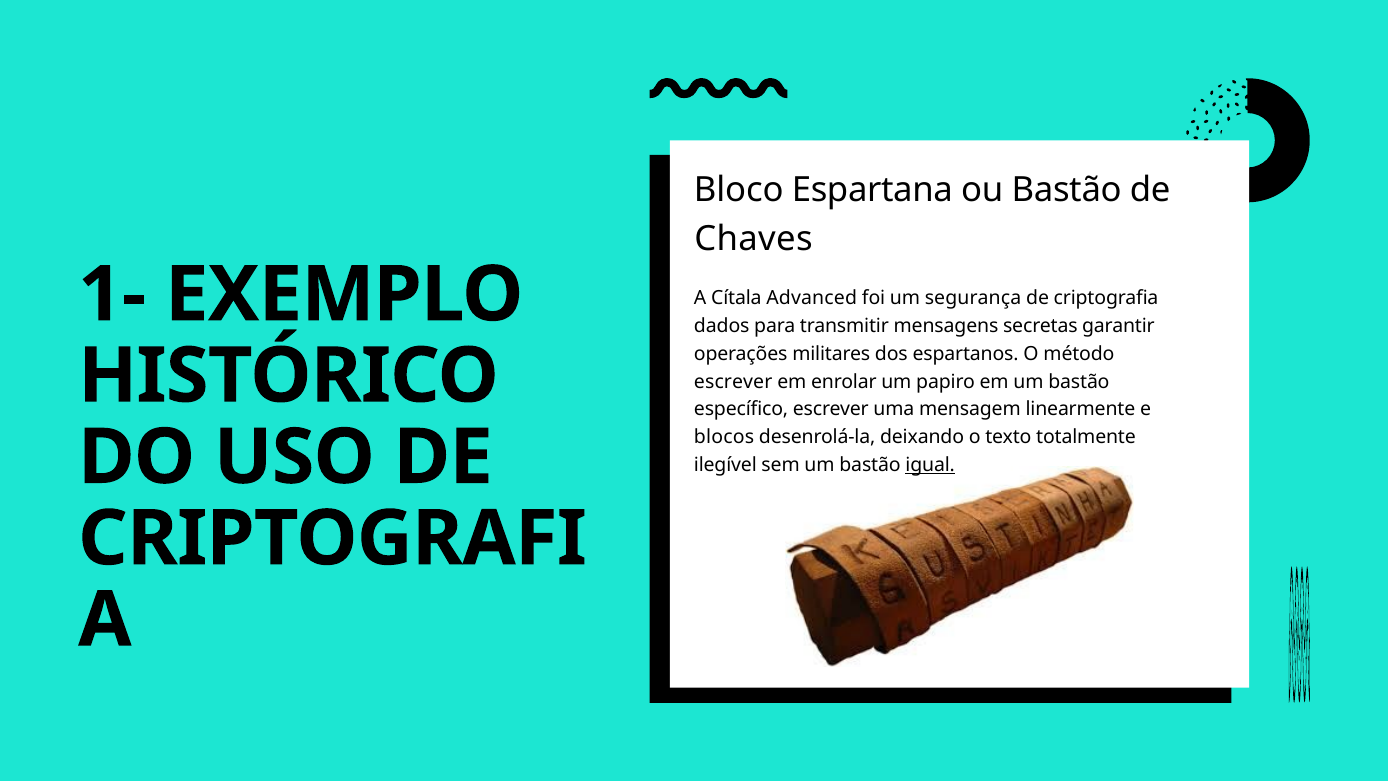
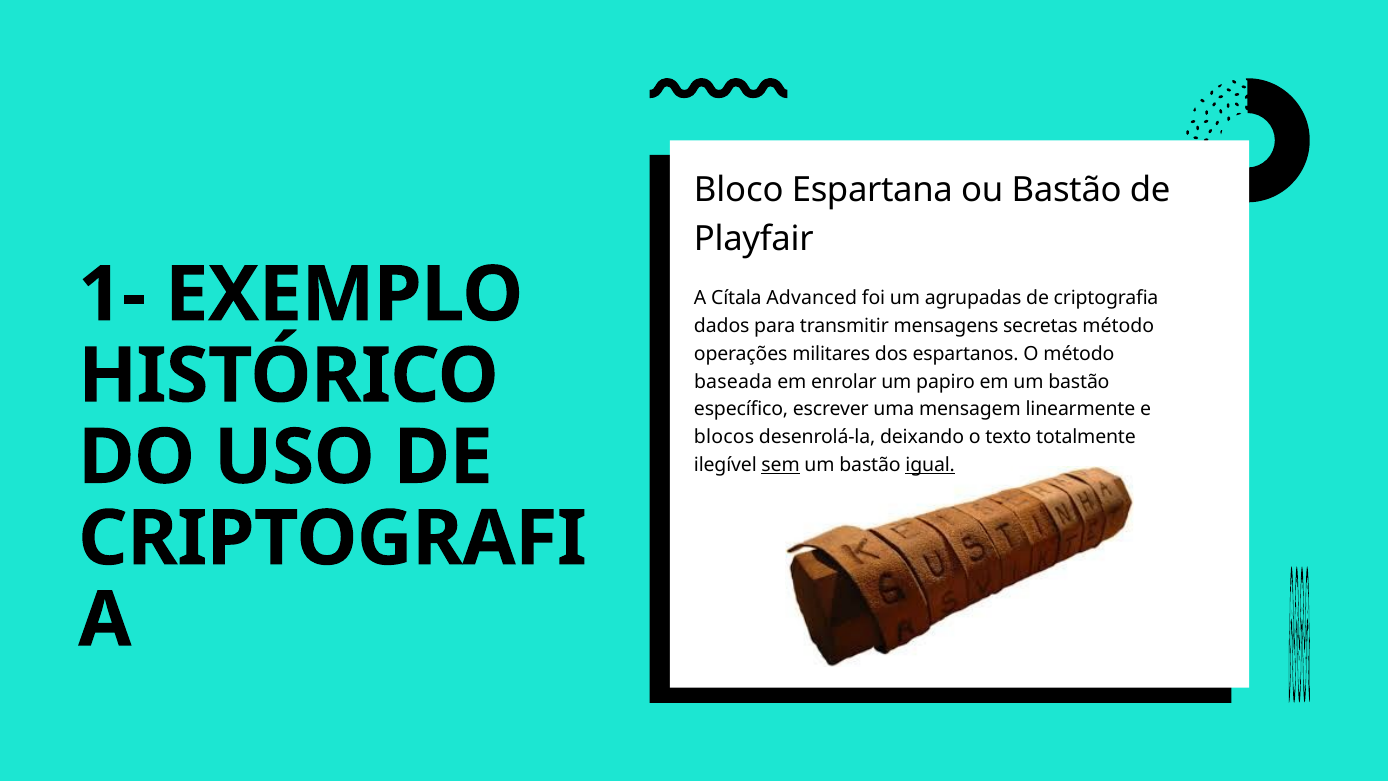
Chaves: Chaves -> Playfair
segurança: segurança -> agrupadas
secretas garantir: garantir -> método
escrever at (733, 382): escrever -> baseada
sem underline: none -> present
